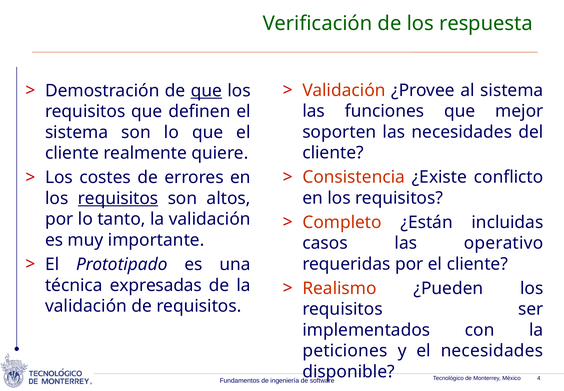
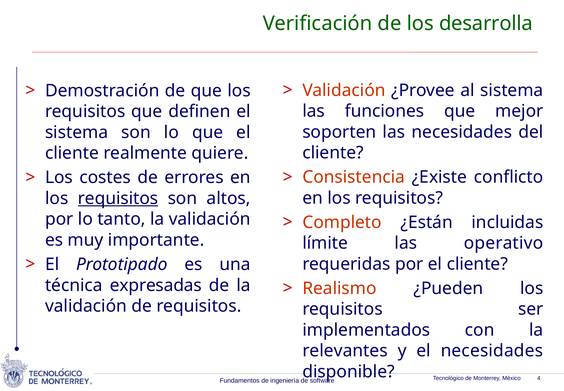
respuesta: respuesta -> desarrolla
que at (206, 91) underline: present -> none
casos: casos -> límite
peticiones: peticiones -> relevantes
